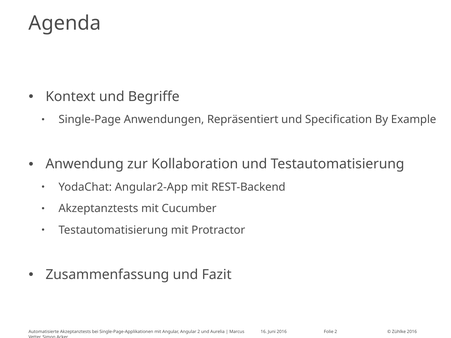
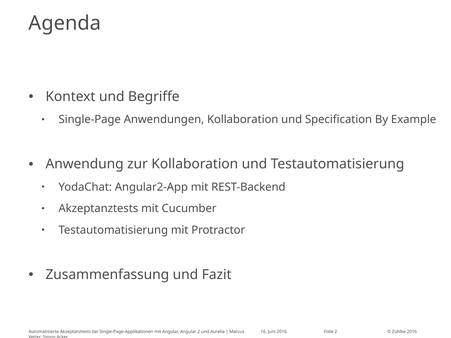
Anwendungen Repräsentiert: Repräsentiert -> Kollaboration
